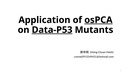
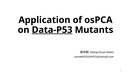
osPCA underline: present -> none
